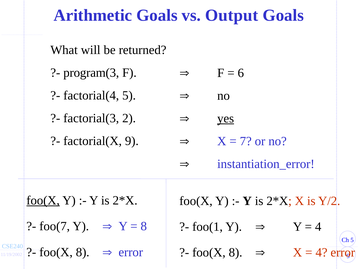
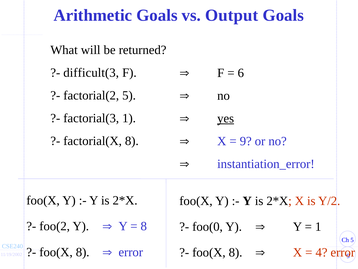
program(3: program(3 -> difficult(3
factorial(4: factorial(4 -> factorial(2
factorial(3 2: 2 -> 1
factorial(X 9: 9 -> 8
7 at (246, 141): 7 -> 9
foo(X at (43, 200) underline: present -> none
foo(7: foo(7 -> foo(2
foo(1: foo(1 -> foo(0
4 at (318, 226): 4 -> 1
